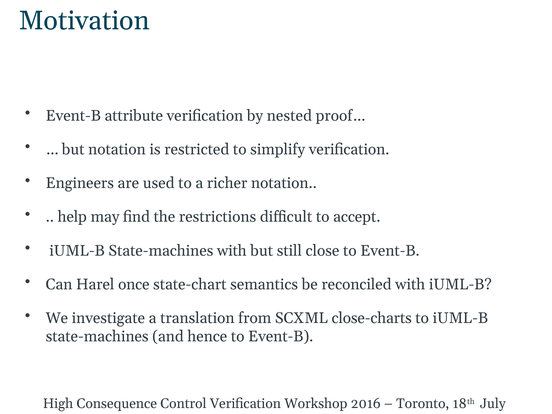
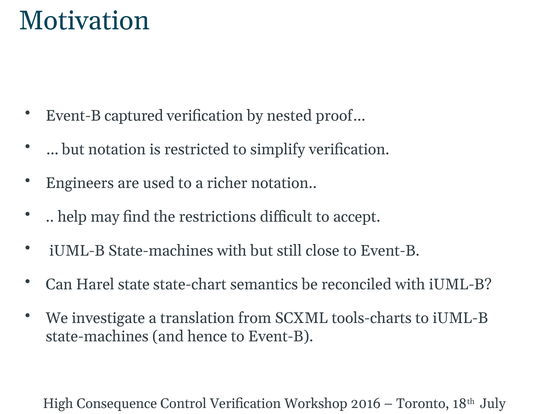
attribute: attribute -> captured
once: once -> state
close-charts: close-charts -> tools-charts
